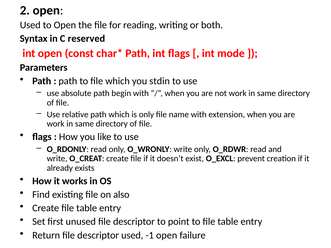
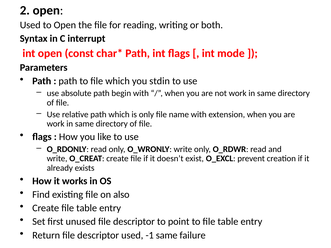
reserved: reserved -> interrupt
-1 open: open -> same
